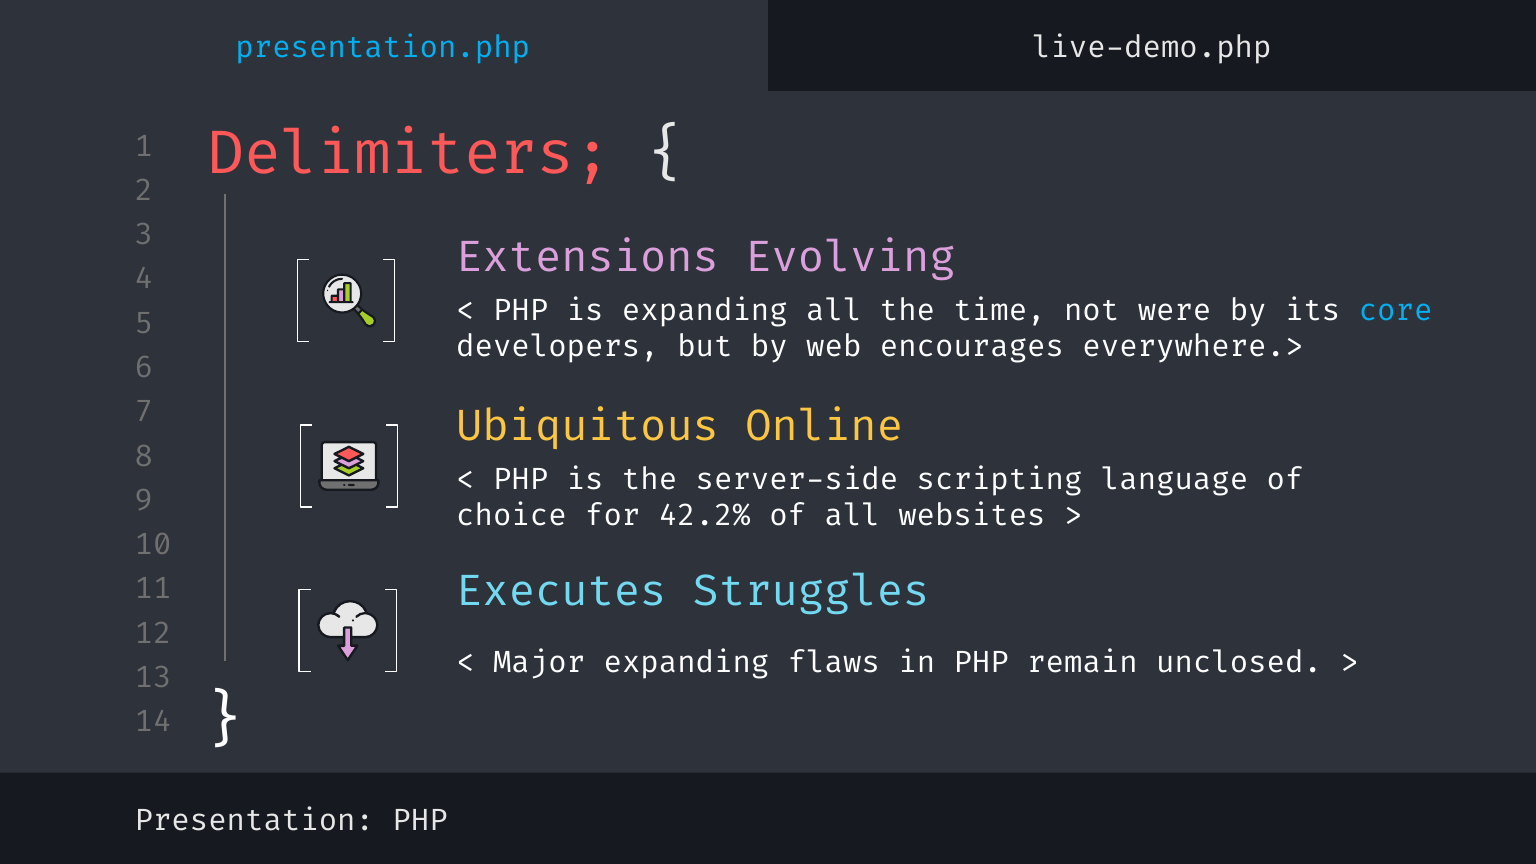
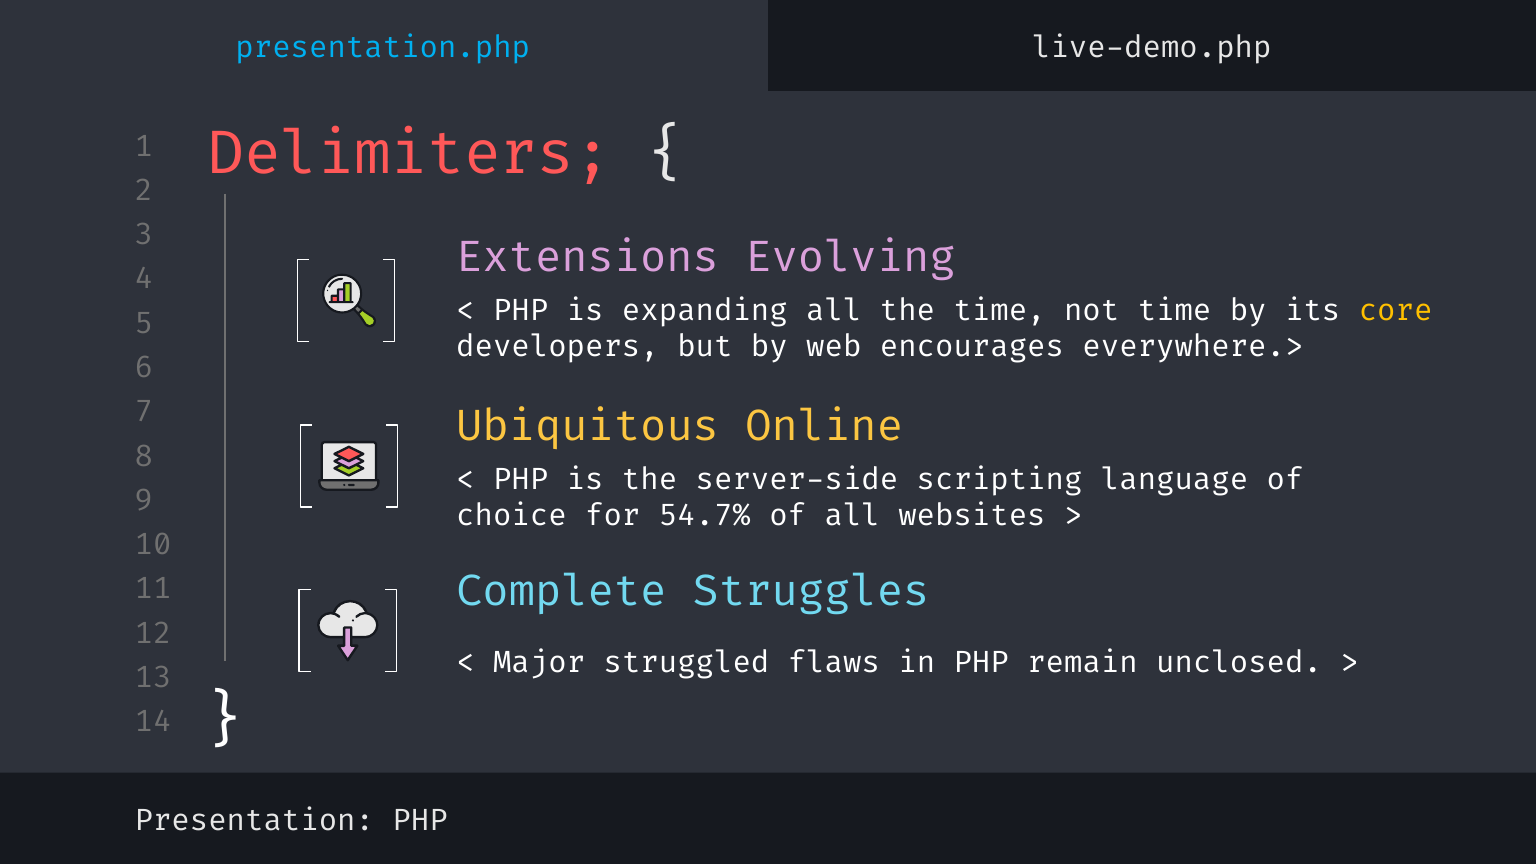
not were: were -> time
core colour: light blue -> yellow
42.2%: 42.2% -> 54.7%
Executes: Executes -> Complete
Major expanding: expanding -> struggled
